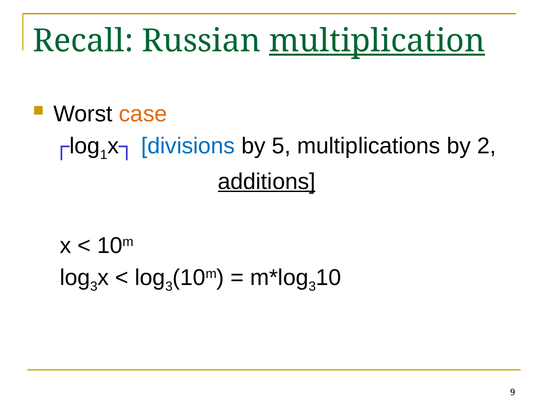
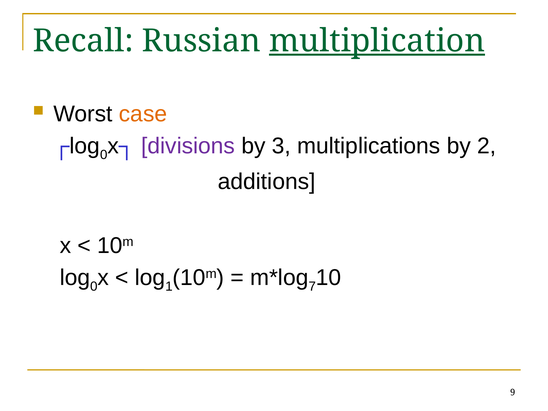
1 at (104, 155): 1 -> 0
divisions colour: blue -> purple
5: 5 -> 3
additions underline: present -> none
3 at (94, 286): 3 -> 0
3 at (169, 286): 3 -> 1
3 at (312, 286): 3 -> 7
